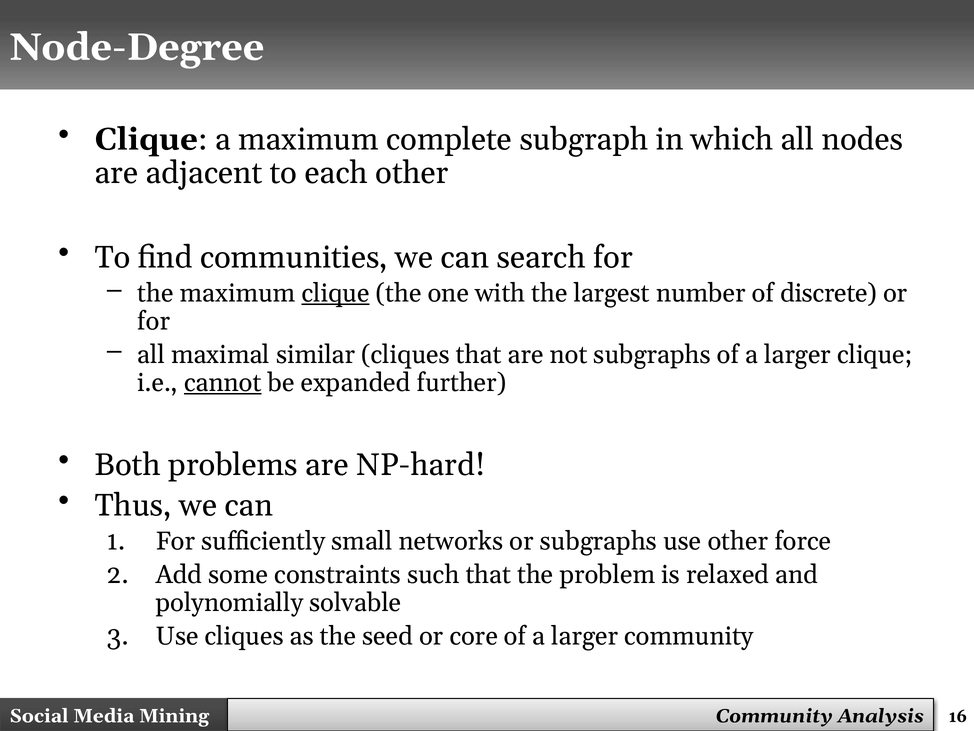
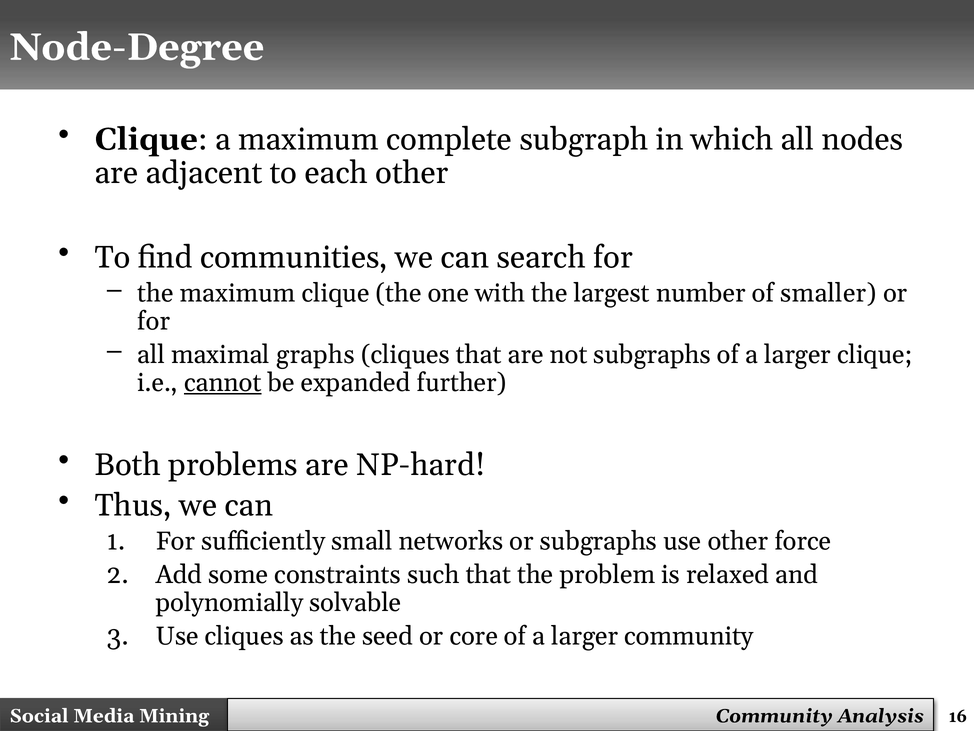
clique at (336, 293) underline: present -> none
discrete: discrete -> smaller
similar: similar -> graphs
